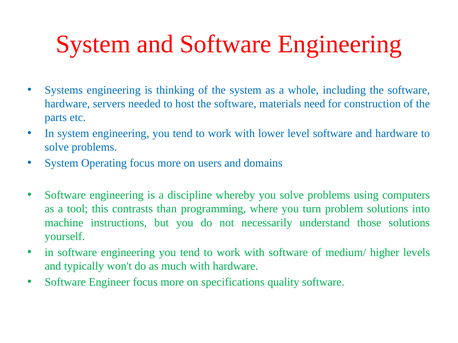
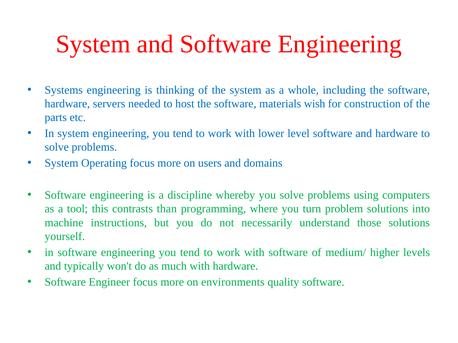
need: need -> wish
specifications: specifications -> environments
